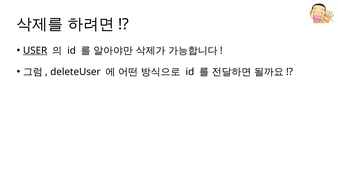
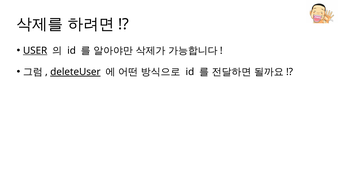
deleteUser underline: none -> present
